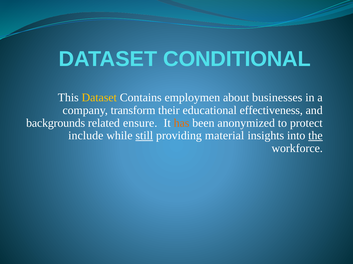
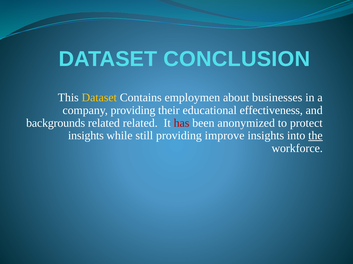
CONDITIONAL: CONDITIONAL -> CONCLUSION
company transform: transform -> providing
related ensure: ensure -> related
has colour: orange -> red
include at (86, 136): include -> insights
still underline: present -> none
material: material -> improve
